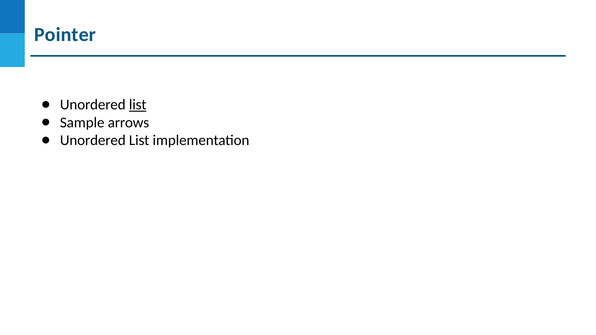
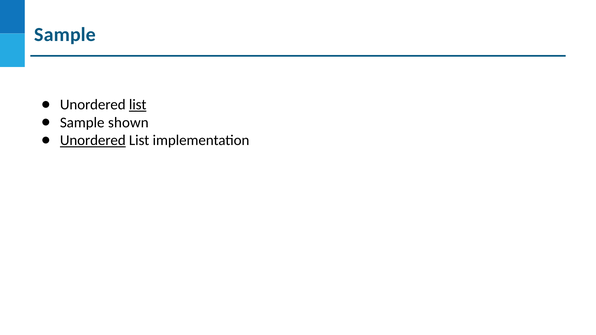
Pointer at (65, 35): Pointer -> Sample
arrows: arrows -> shown
Unordered at (93, 140) underline: none -> present
